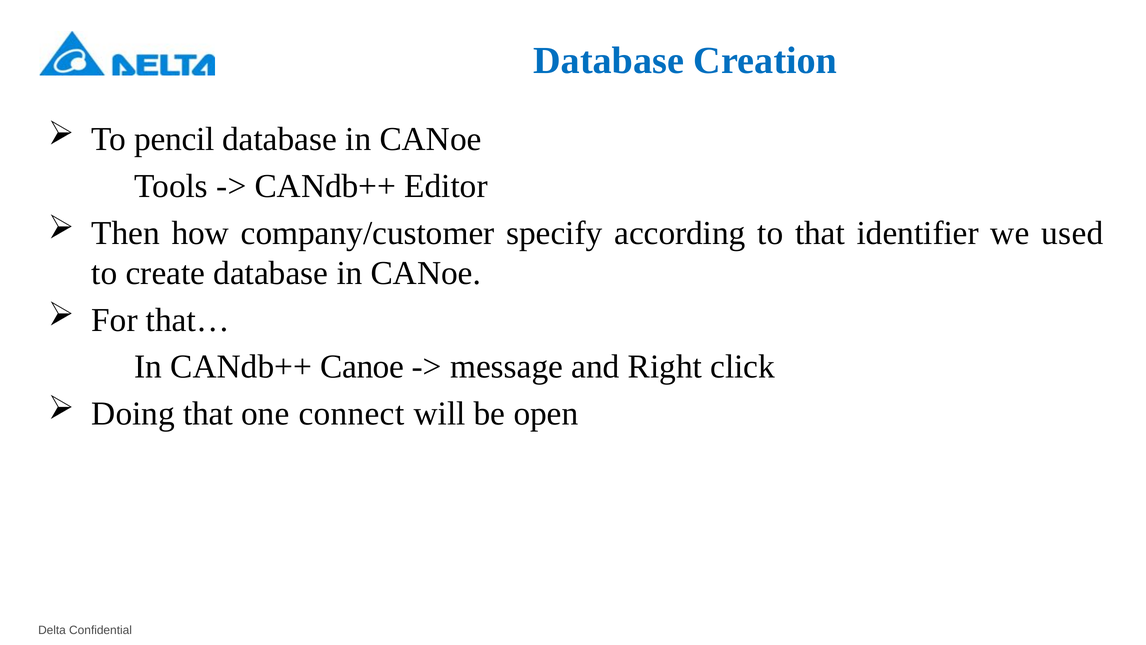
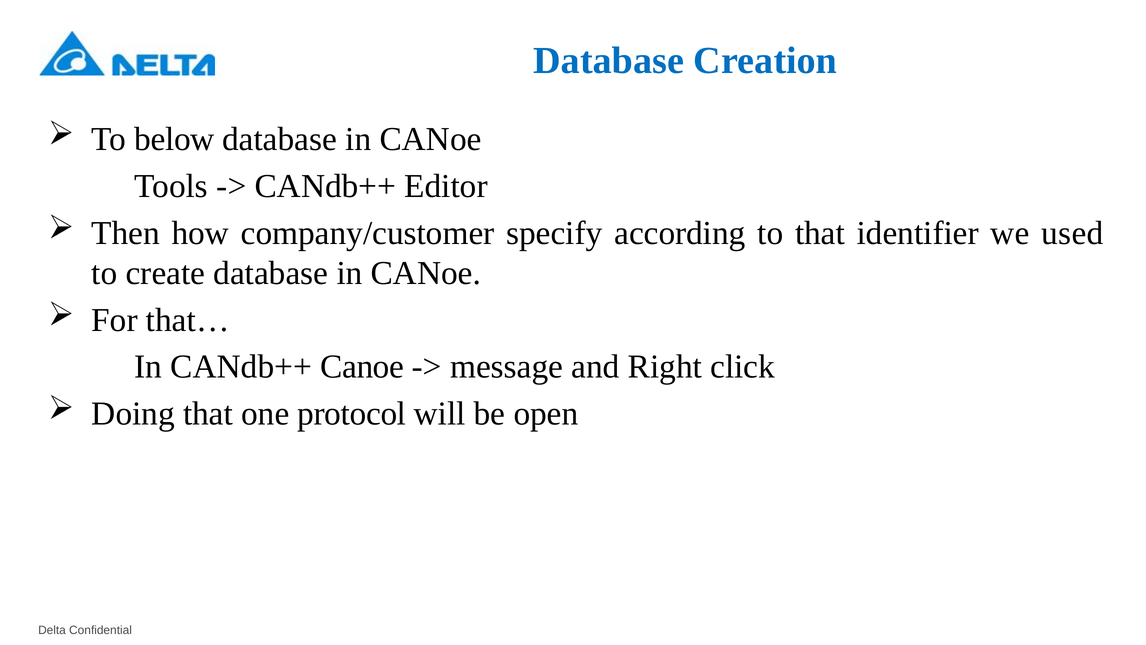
pencil: pencil -> below
connect: connect -> protocol
